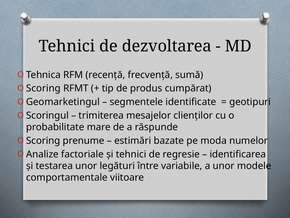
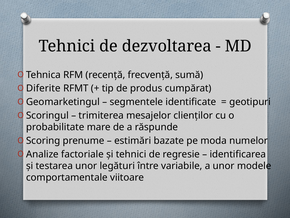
Scoring at (43, 88): Scoring -> Diferite
